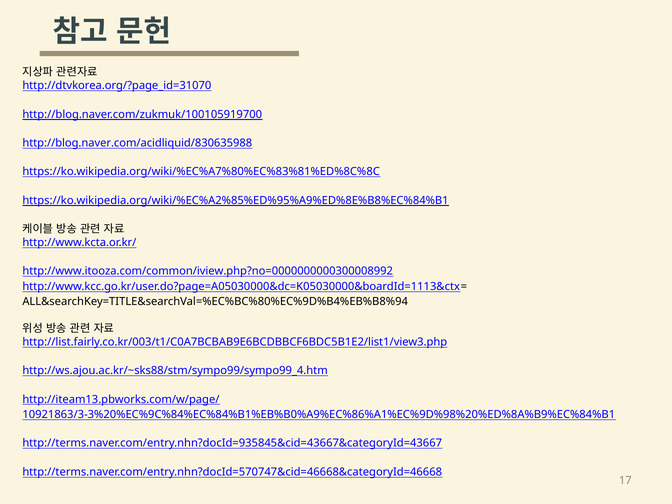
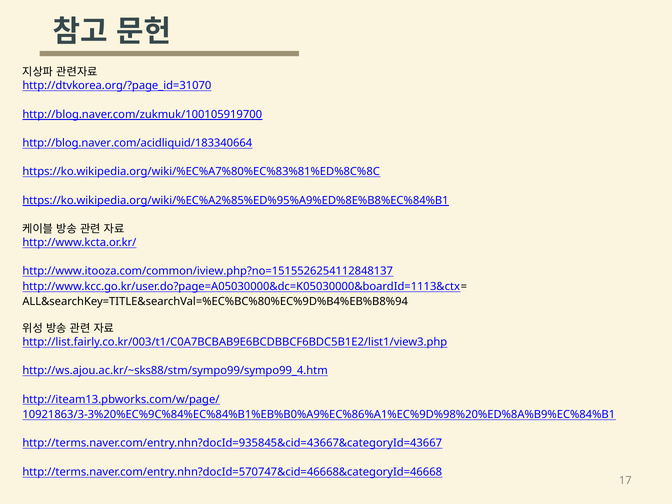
http://blog.naver.com/acidliquid/830635988: http://blog.naver.com/acidliquid/830635988 -> http://blog.naver.com/acidliquid/183340664
http://www.itooza.com/common/iview.php?no=0000000000300008992: http://www.itooza.com/common/iview.php?no=0000000000300008992 -> http://www.itooza.com/common/iview.php?no=1515526254112848137
